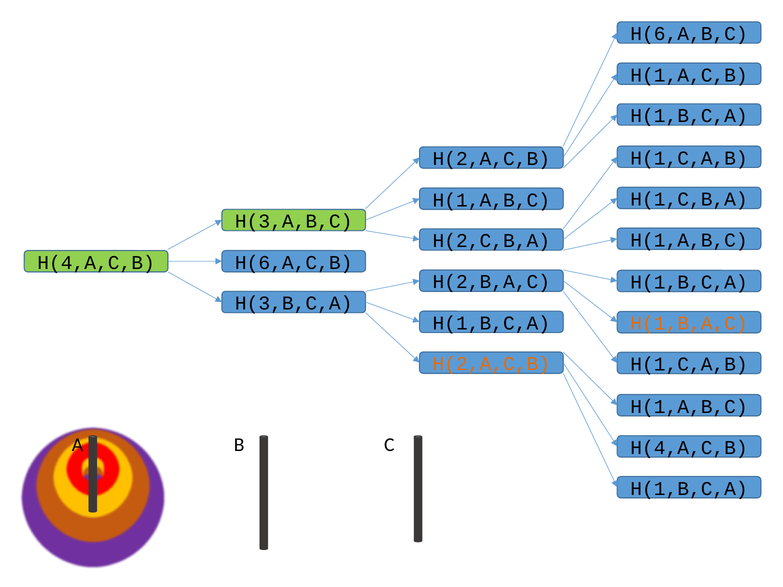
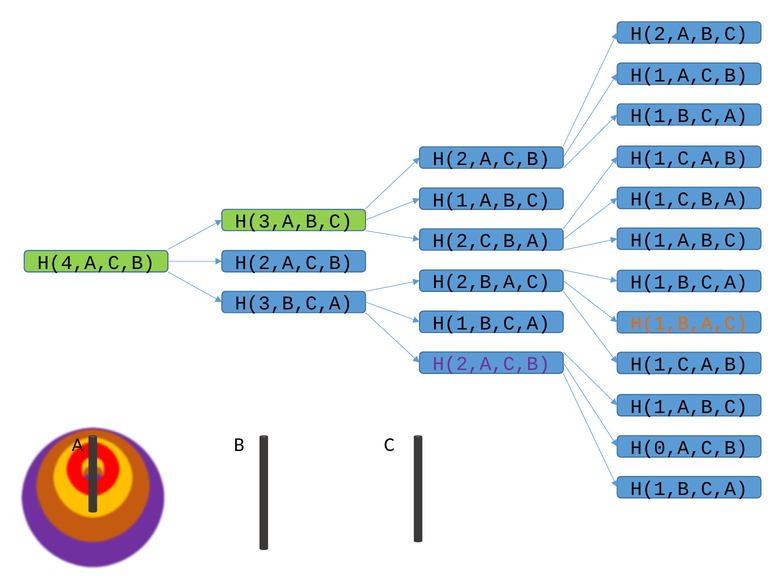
H(6,A,B,C: H(6,A,B,C -> H(2,A,B,C
H(6,A,C,B at (294, 263): H(6,A,C,B -> H(2,A,C,B
H(2,A,C,B at (491, 364) colour: orange -> purple
H(4,A,C,B at (689, 448): H(4,A,C,B -> H(0,A,C,B
